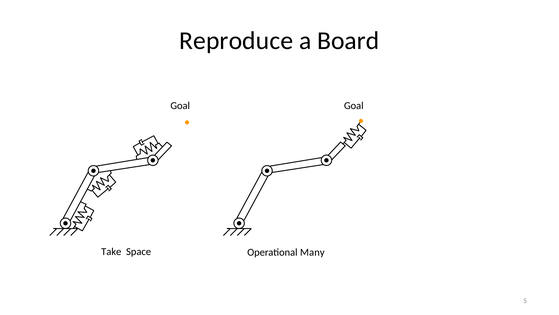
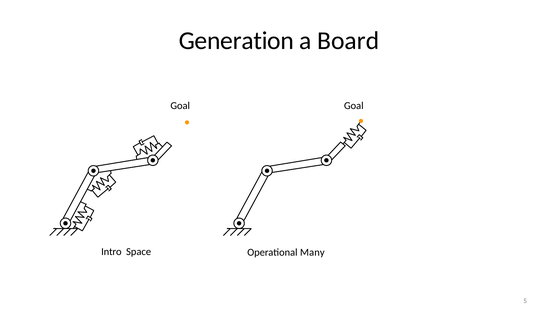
Reproduce: Reproduce -> Generation
Take: Take -> Intro
